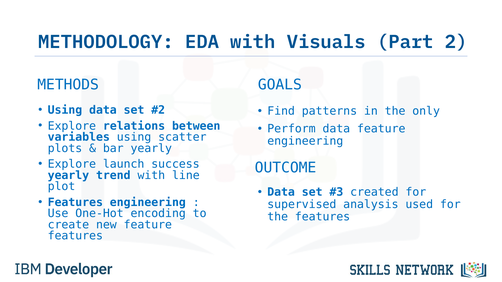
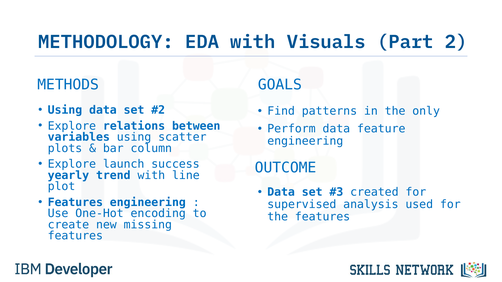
bar yearly: yearly -> column
new feature: feature -> missing
